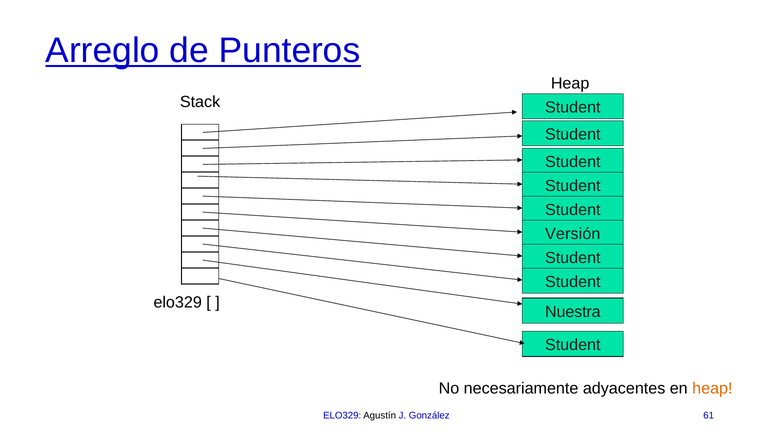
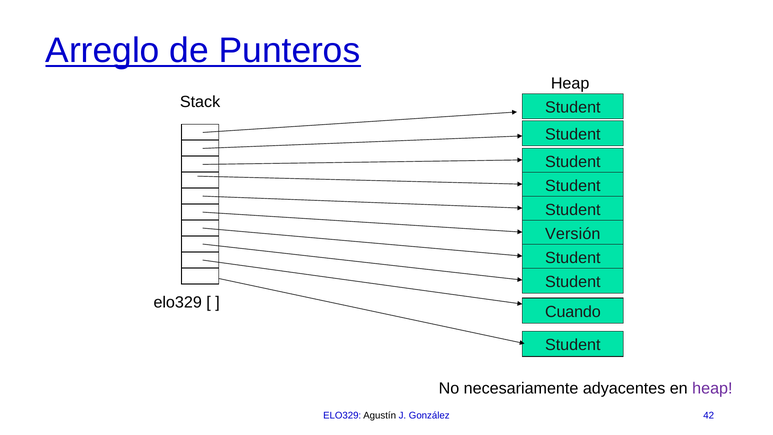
Nuestra: Nuestra -> Cuando
heap at (712, 388) colour: orange -> purple
61: 61 -> 42
